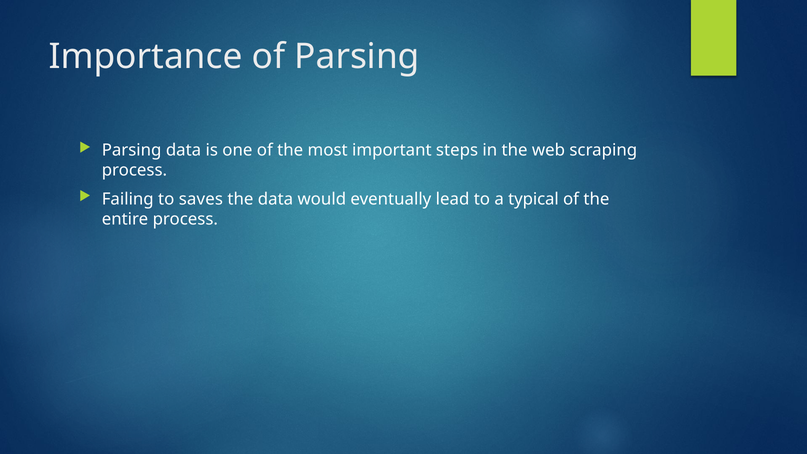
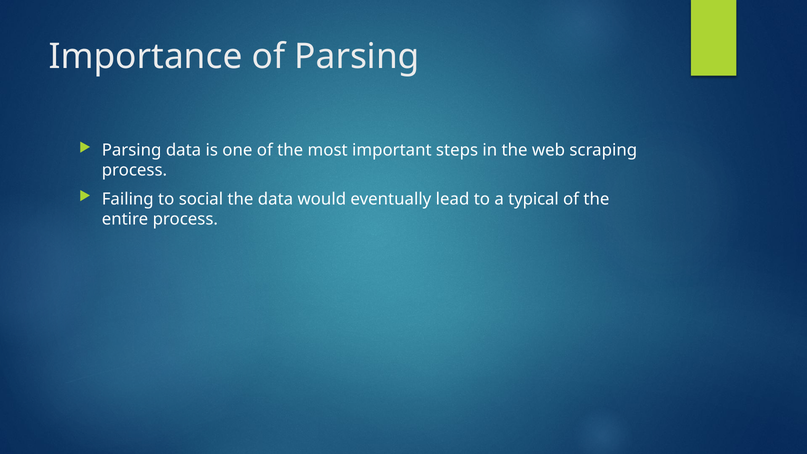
saves: saves -> social
